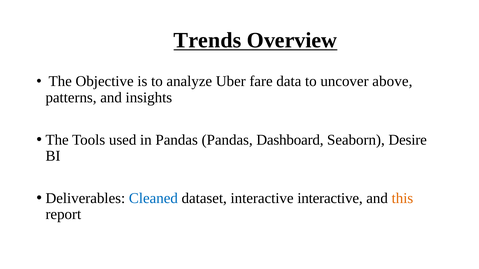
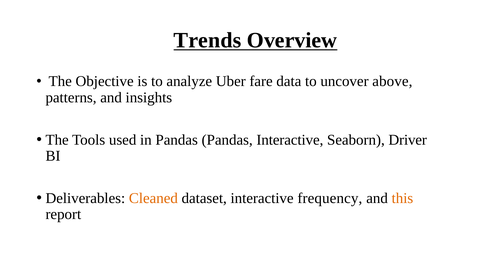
Pandas Dashboard: Dashboard -> Interactive
Desire: Desire -> Driver
Cleaned colour: blue -> orange
interactive interactive: interactive -> frequency
